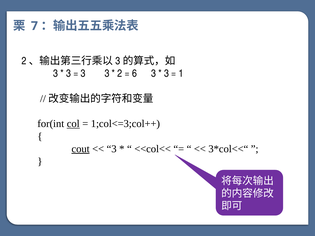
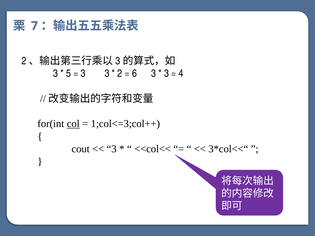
3 at (68, 73): 3 -> 5
1: 1 -> 4
cout underline: present -> none
